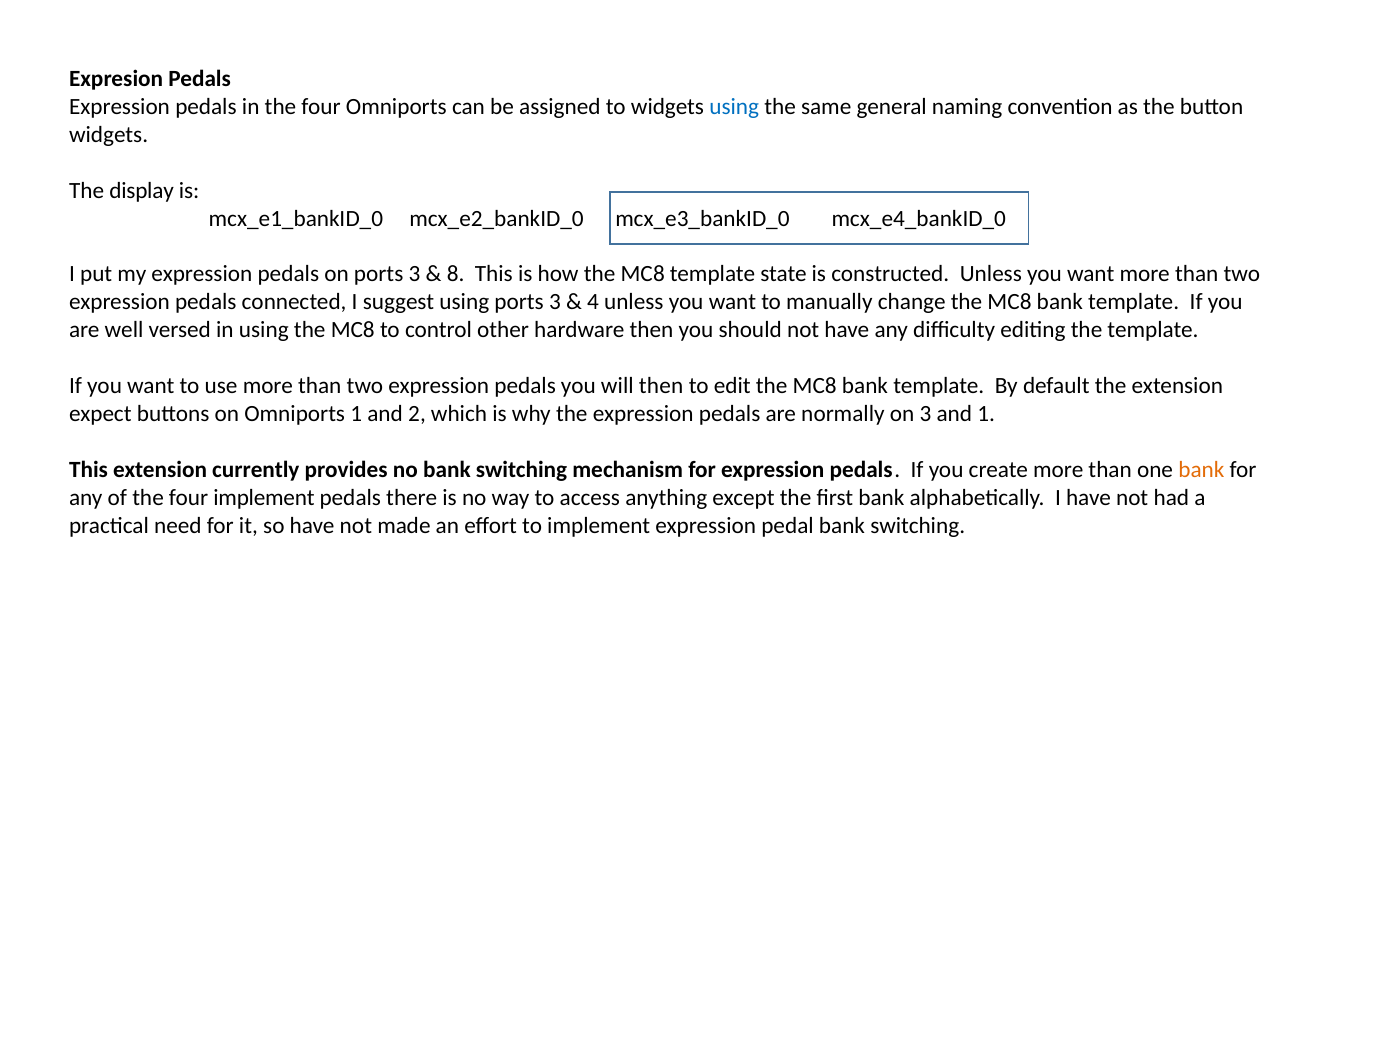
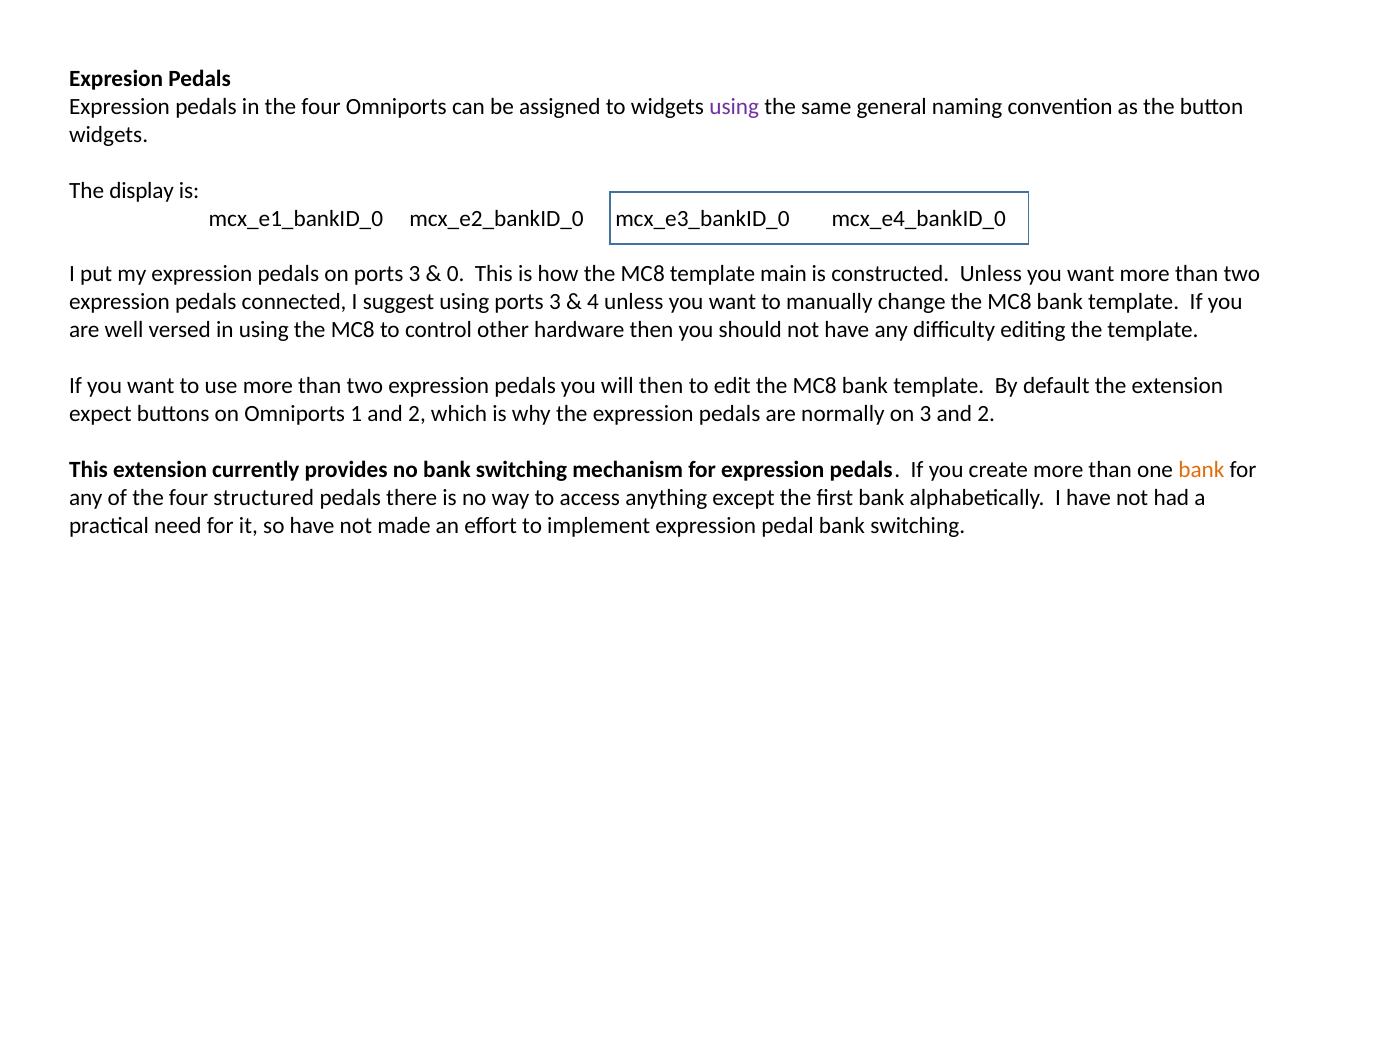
using at (734, 107) colour: blue -> purple
8: 8 -> 0
state: state -> main
3 and 1: 1 -> 2
four implement: implement -> structured
